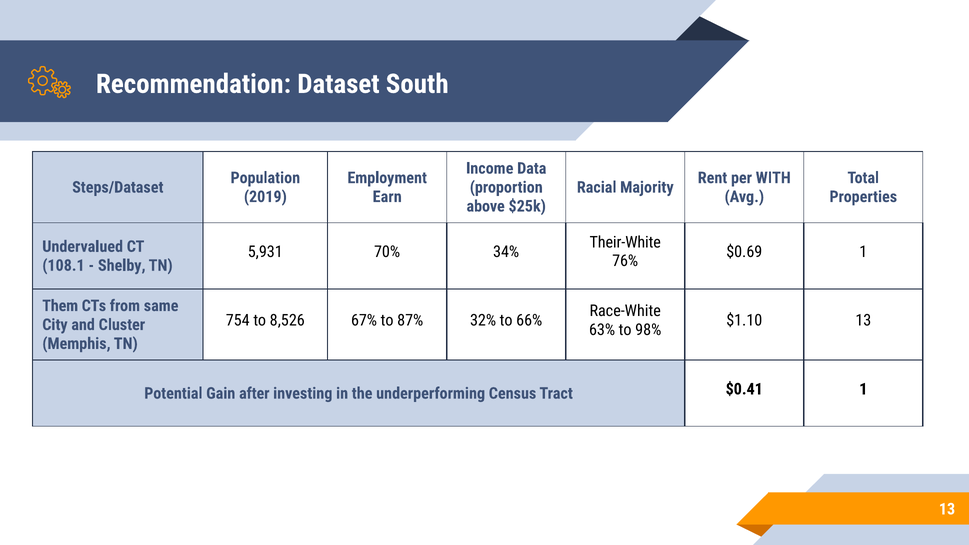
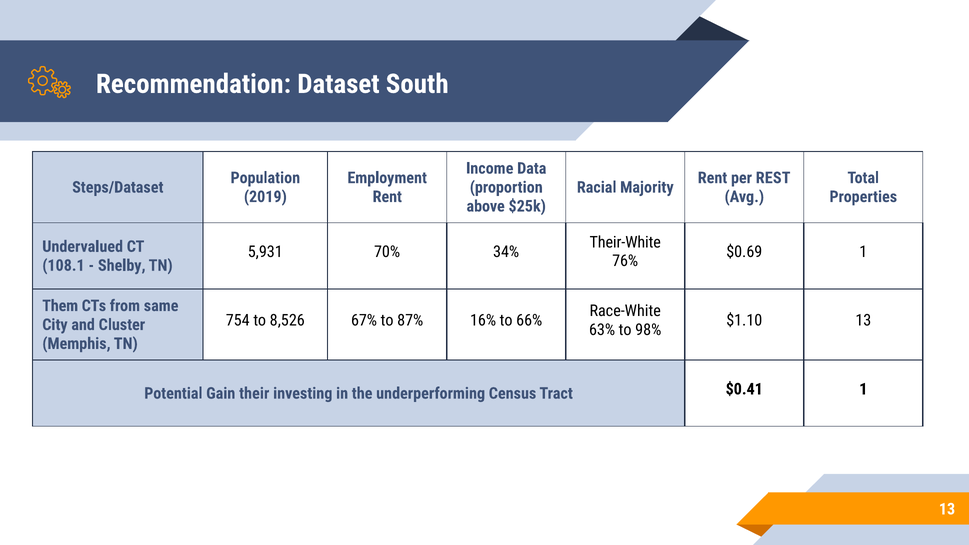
WITH: WITH -> REST
Earn at (387, 197): Earn -> Rent
32%: 32% -> 16%
after: after -> their
